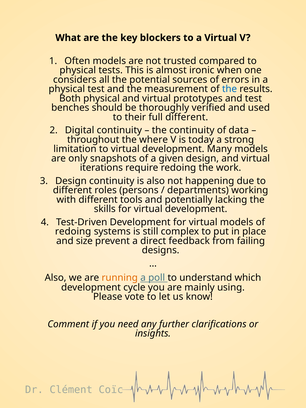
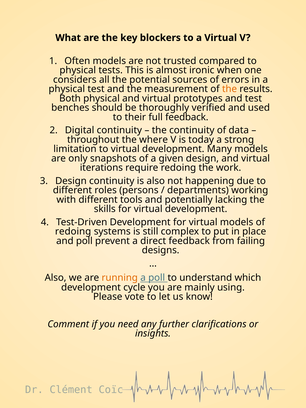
the at (230, 89) colour: blue -> orange
full different: different -> feedback
and size: size -> poll
